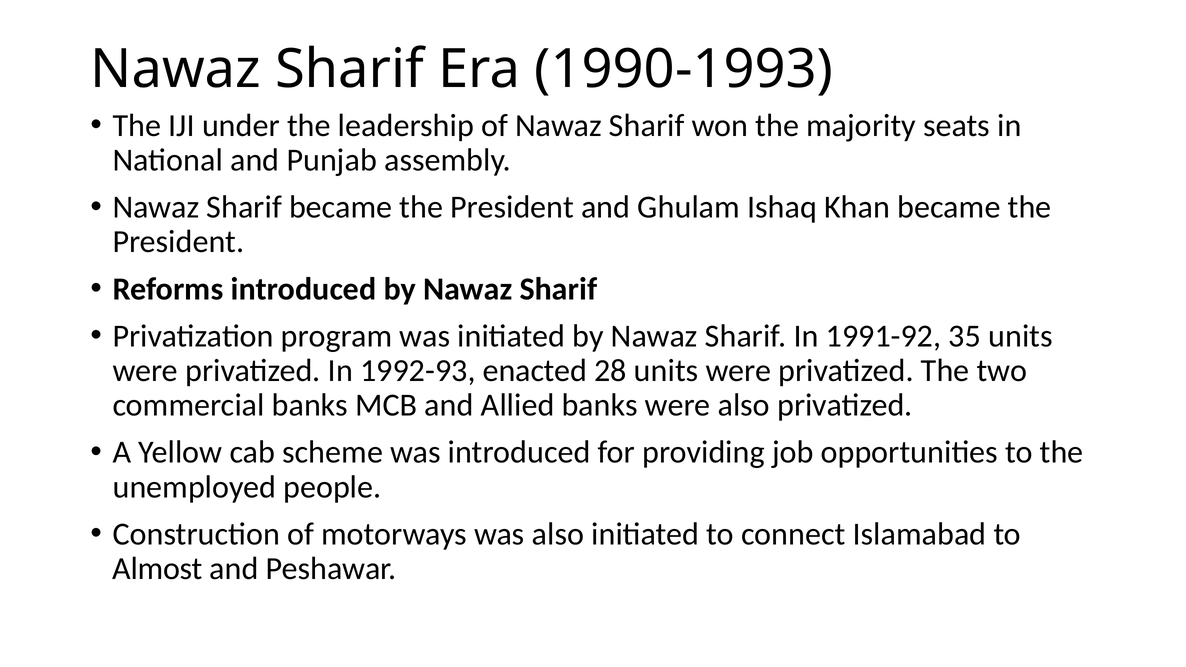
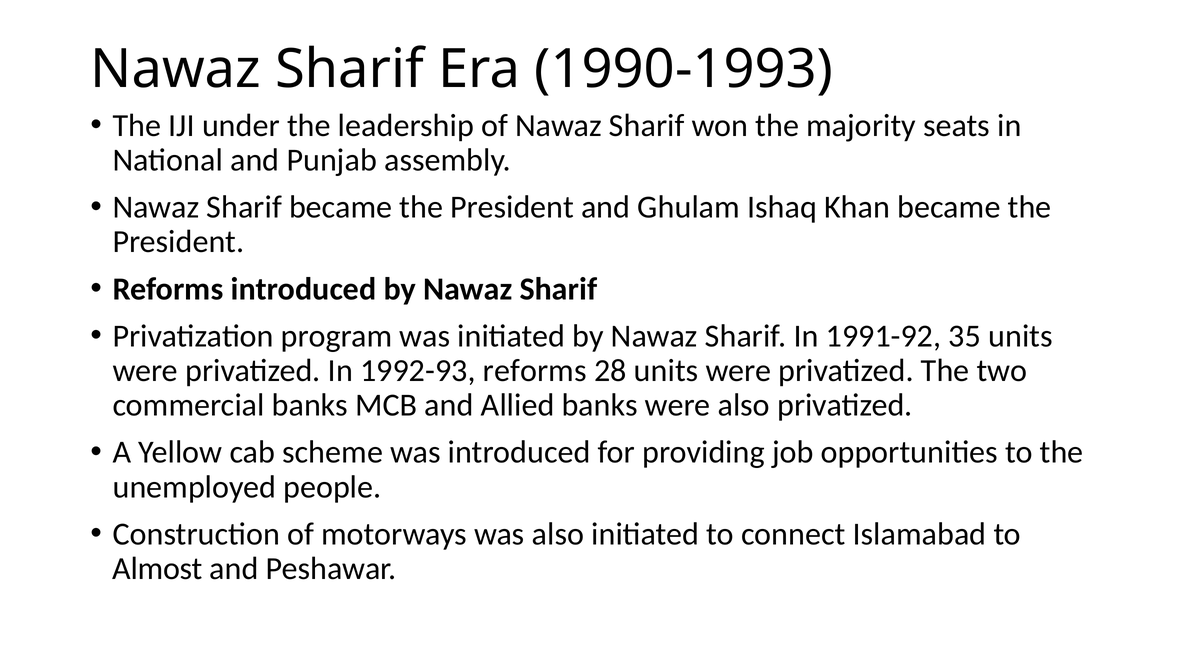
1992-93 enacted: enacted -> reforms
